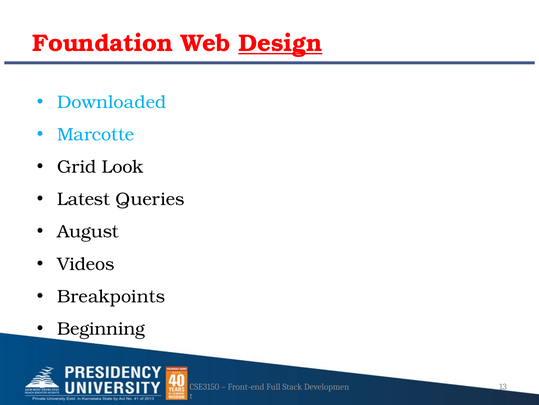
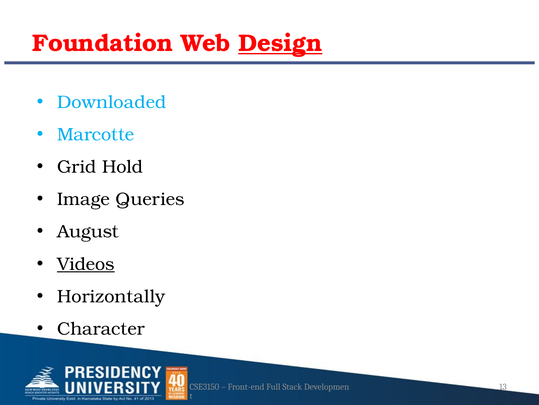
Look: Look -> Hold
Latest: Latest -> Image
Videos underline: none -> present
Breakpoints: Breakpoints -> Horizontally
Beginning: Beginning -> Character
